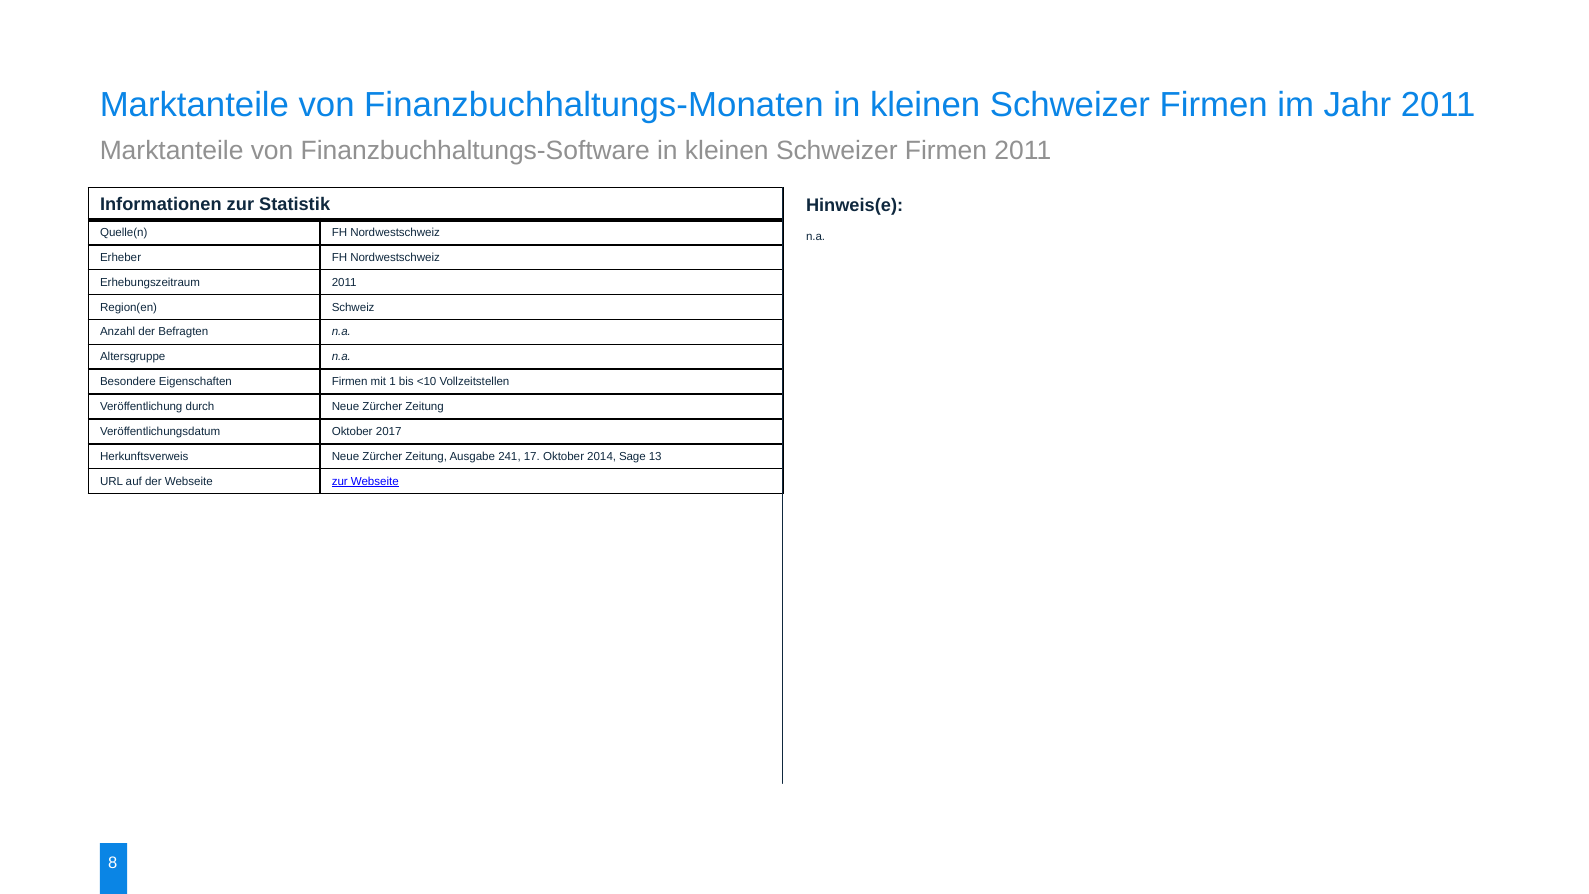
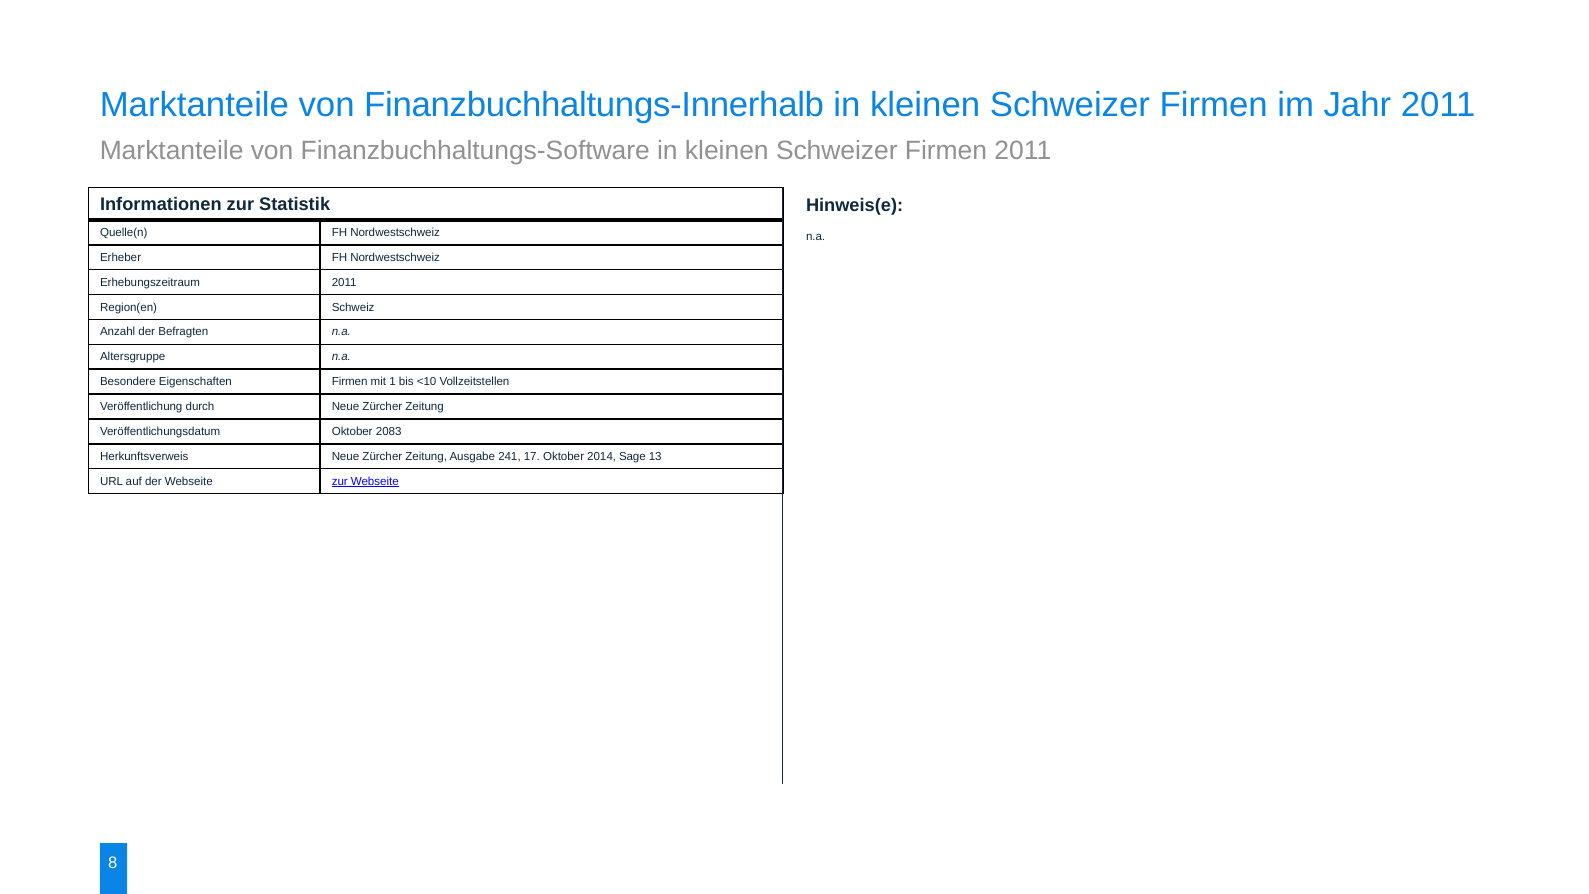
Finanzbuchhaltungs-Monaten: Finanzbuchhaltungs-Monaten -> Finanzbuchhaltungs-Innerhalb
2017: 2017 -> 2083
